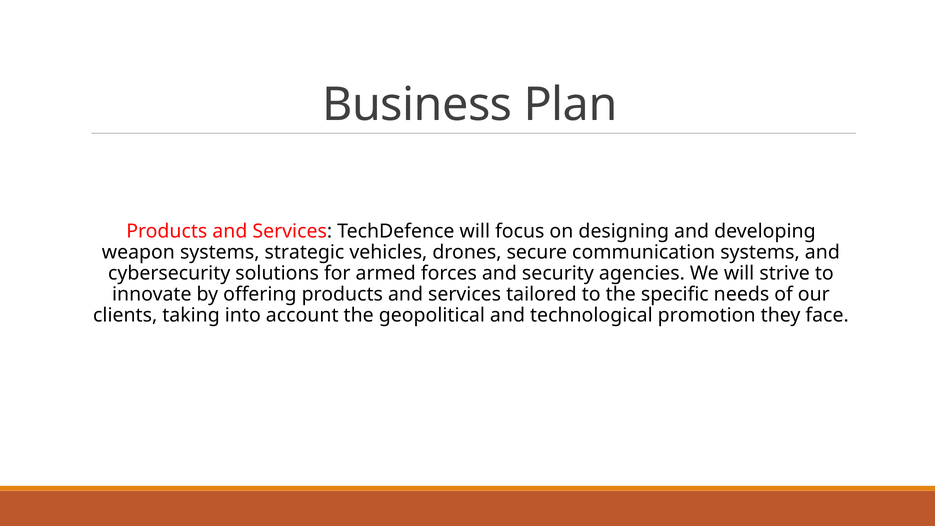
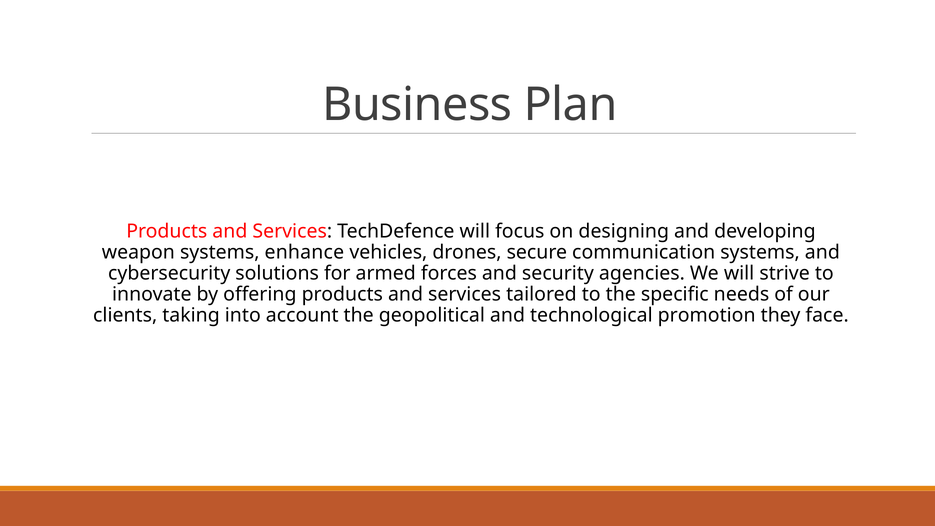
strategic: strategic -> enhance
